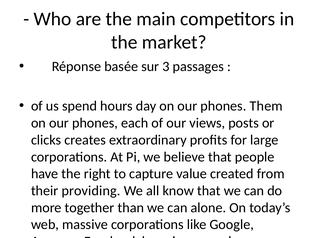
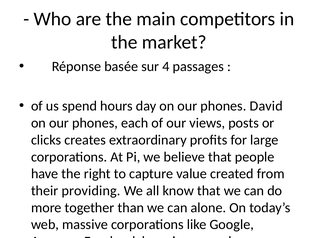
3: 3 -> 4
Them: Them -> David
